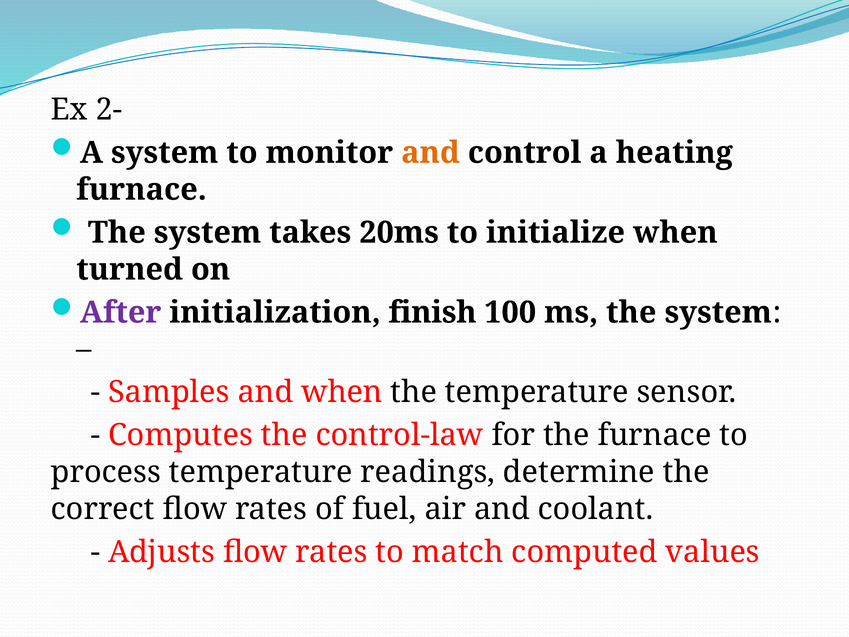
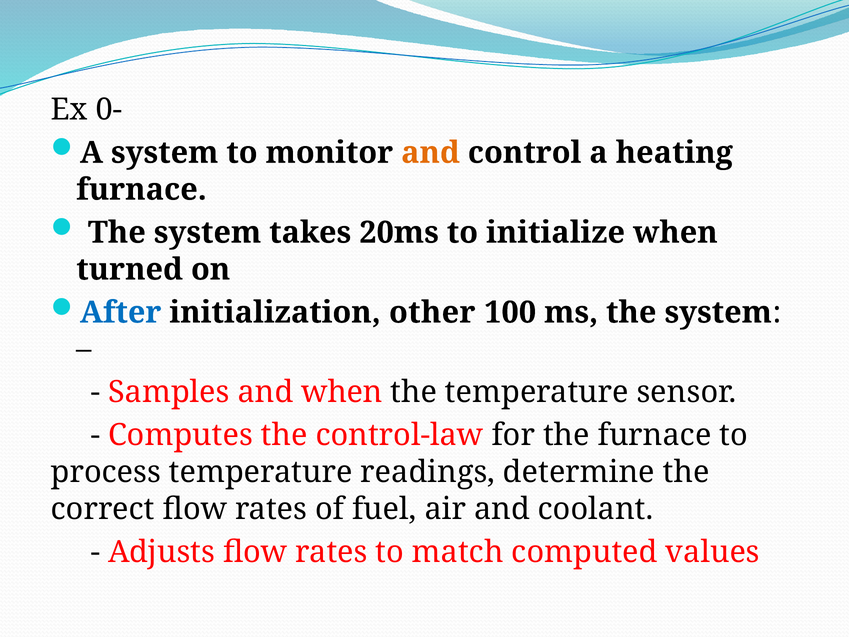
2-: 2- -> 0-
After colour: purple -> blue
finish: finish -> other
